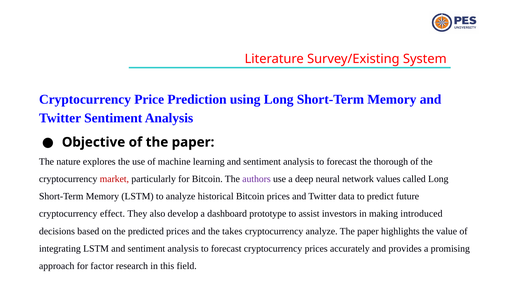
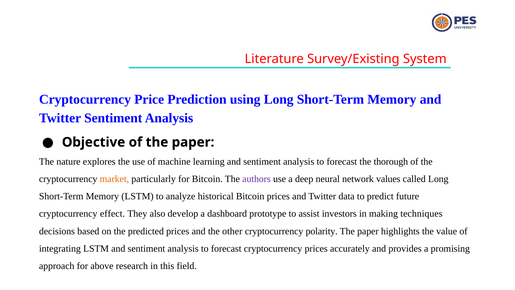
market colour: red -> orange
introduced: introduced -> techniques
takes: takes -> other
cryptocurrency analyze: analyze -> polarity
factor: factor -> above
